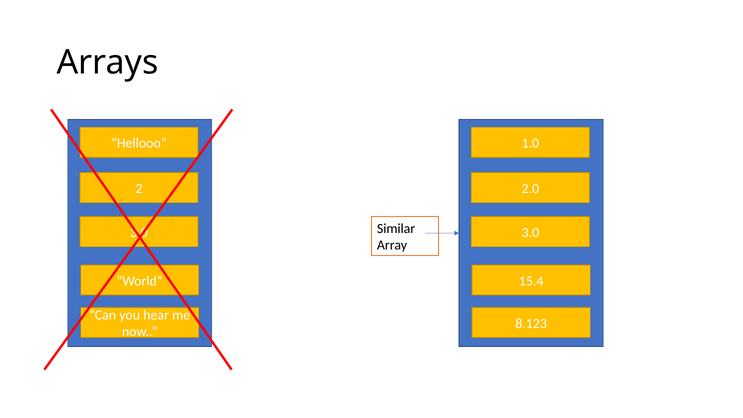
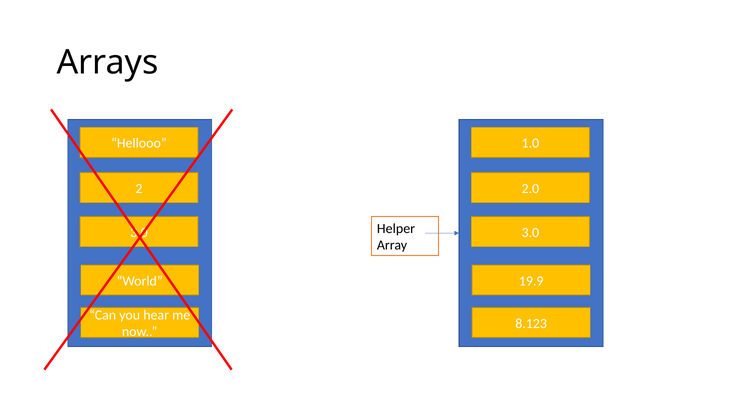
Similar: Similar -> Helper
15.4: 15.4 -> 19.9
